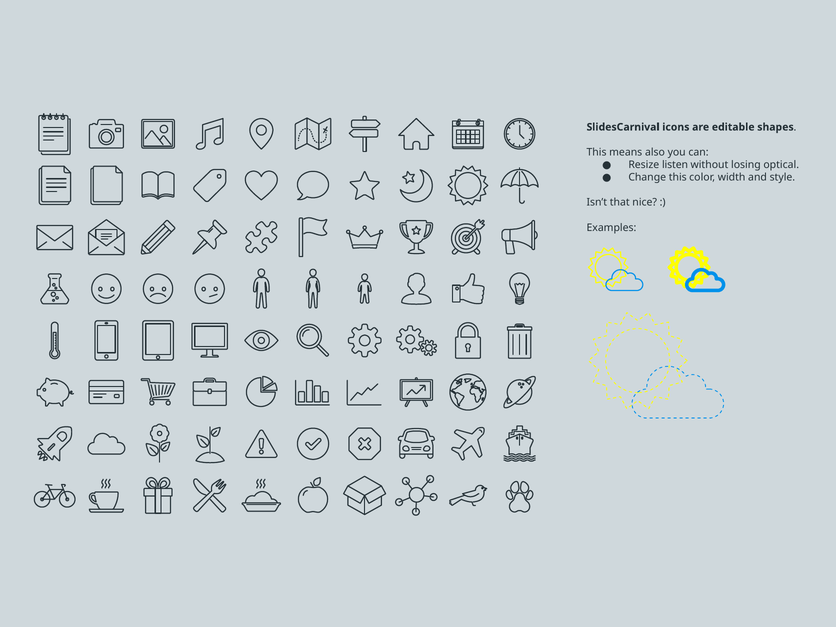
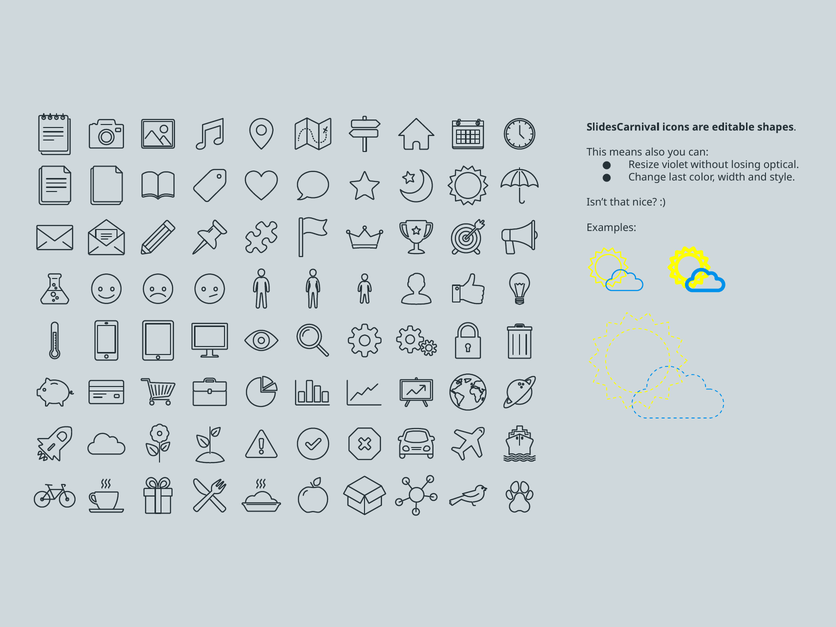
listen: listen -> violet
Change this: this -> last
